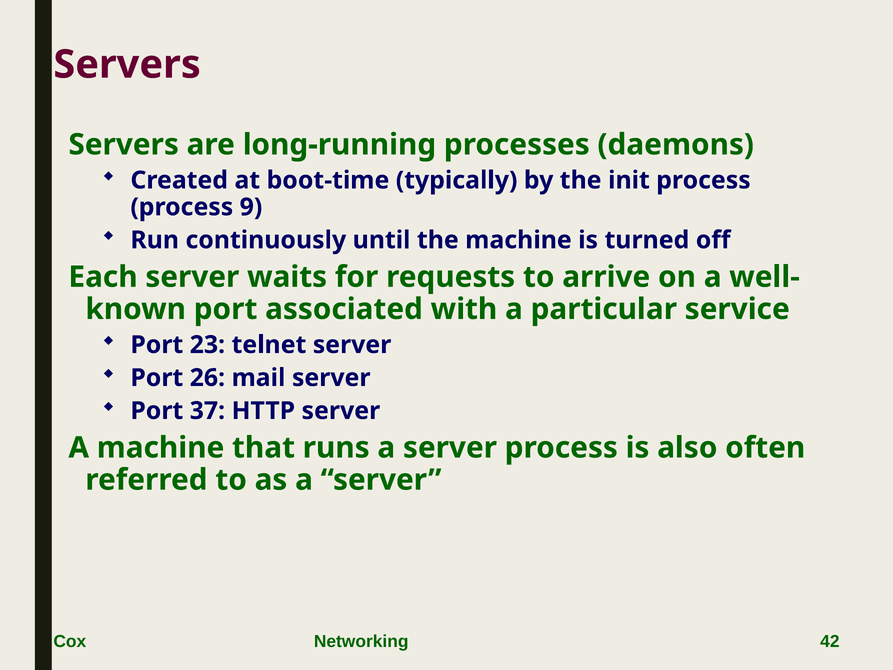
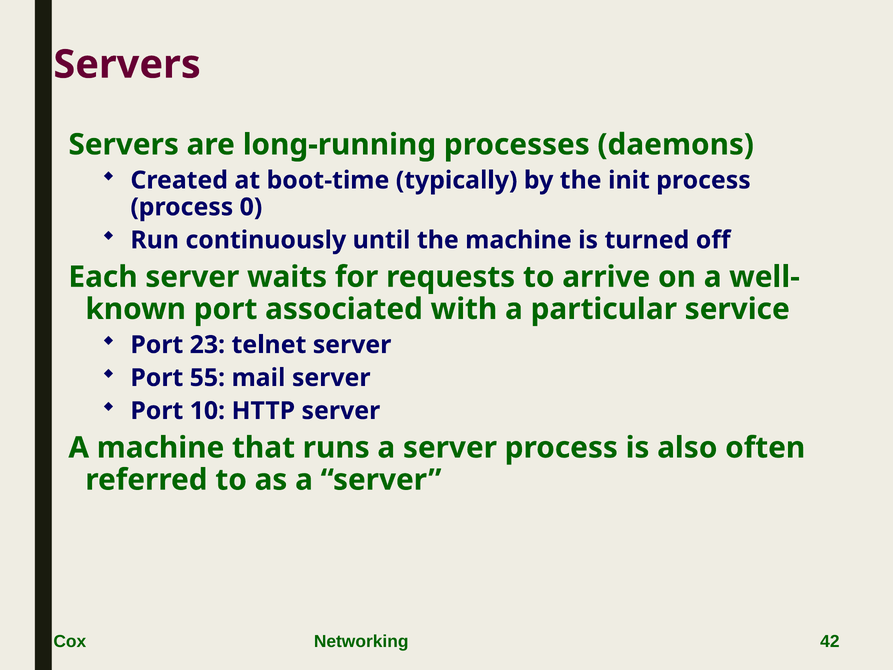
9: 9 -> 0
26: 26 -> 55
37: 37 -> 10
